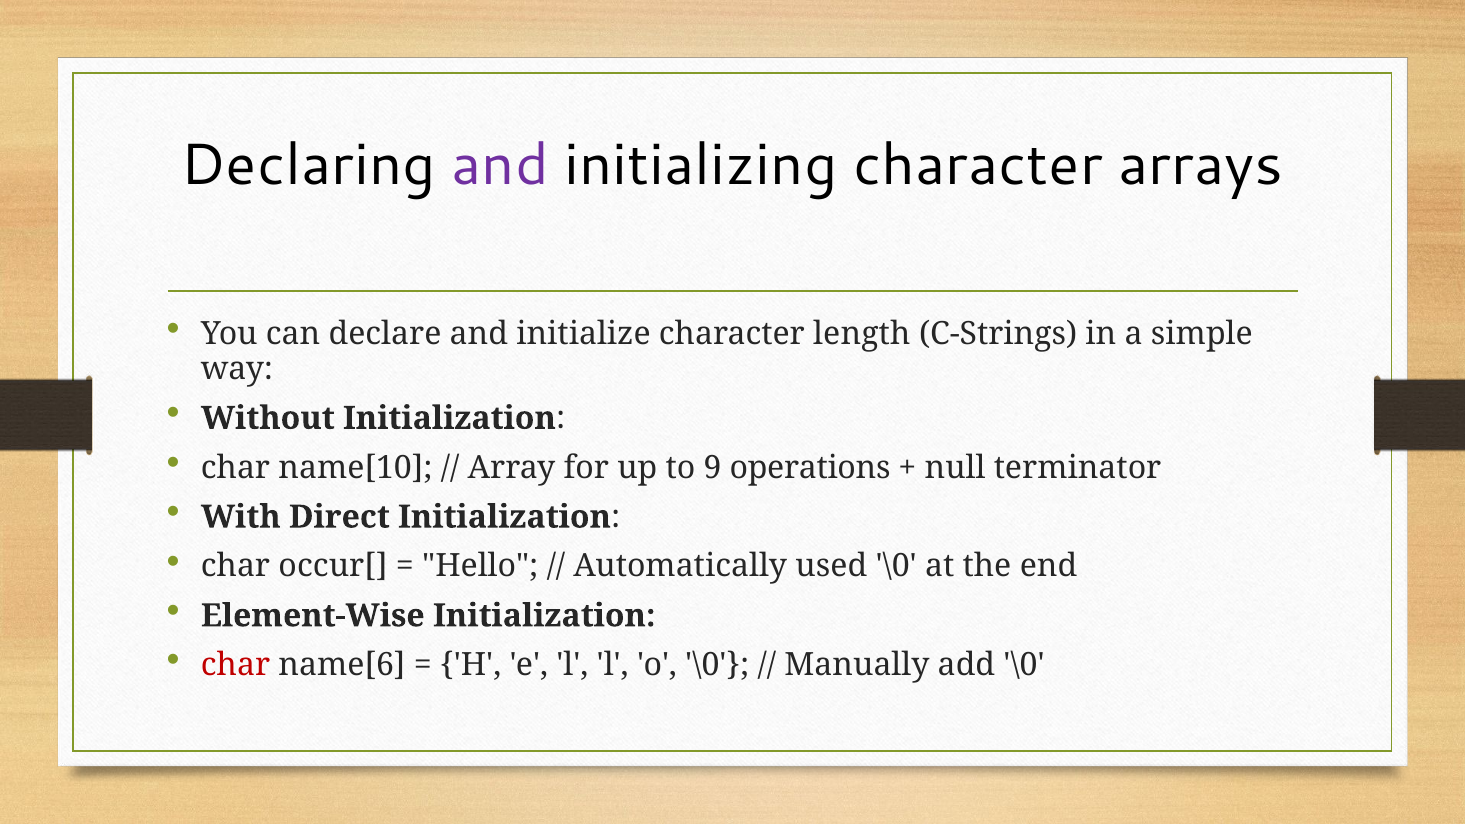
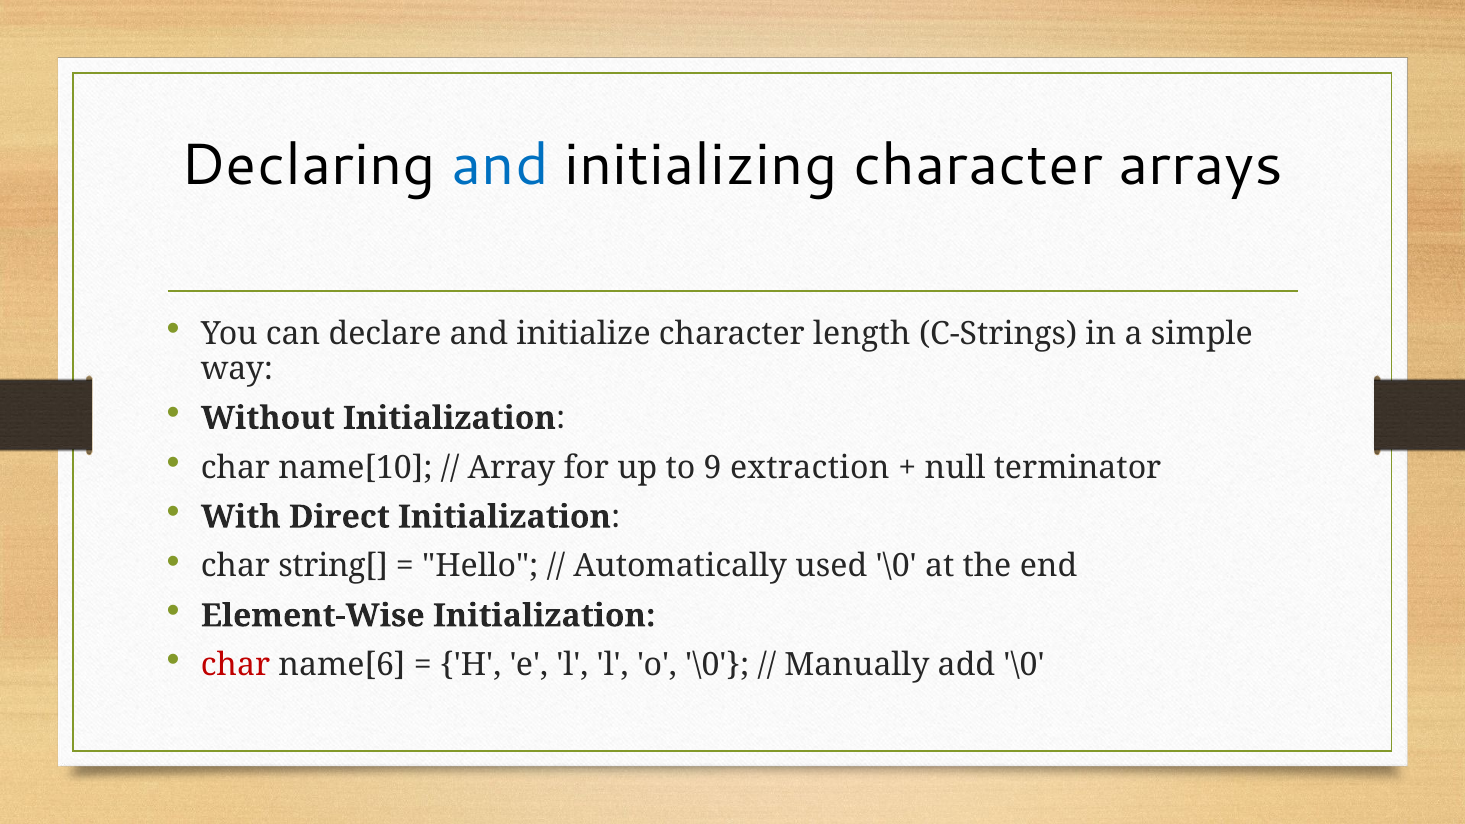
and at (500, 166) colour: purple -> blue
operations: operations -> extraction
occur[: occur[ -> string[
